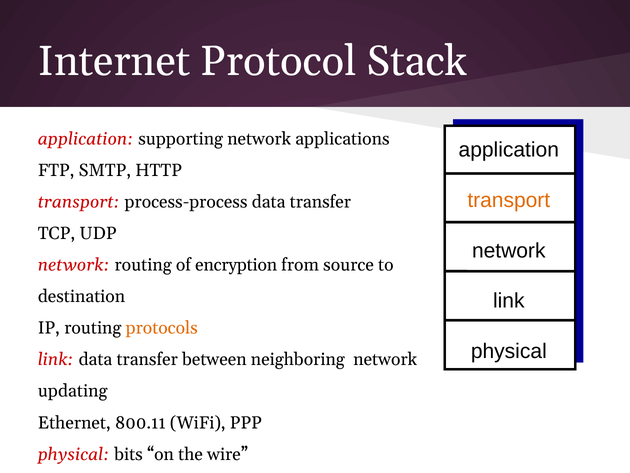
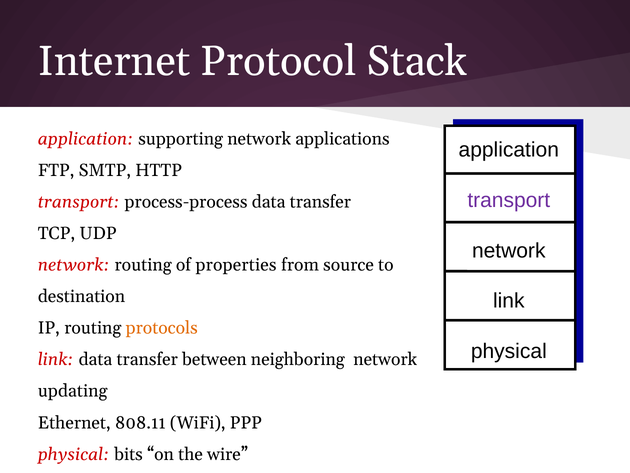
transport at (509, 200) colour: orange -> purple
encryption: encryption -> properties
800.11: 800.11 -> 808.11
